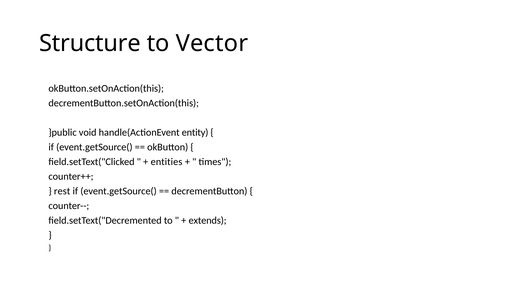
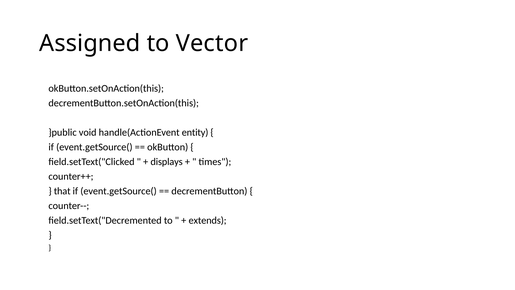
Structure: Structure -> Assigned
entities: entities -> displays
rest: rest -> that
